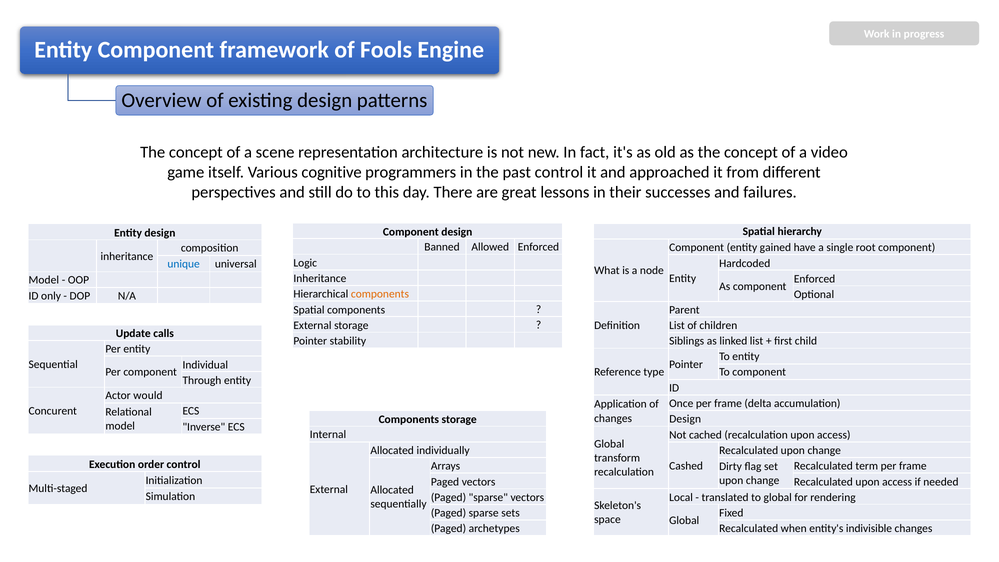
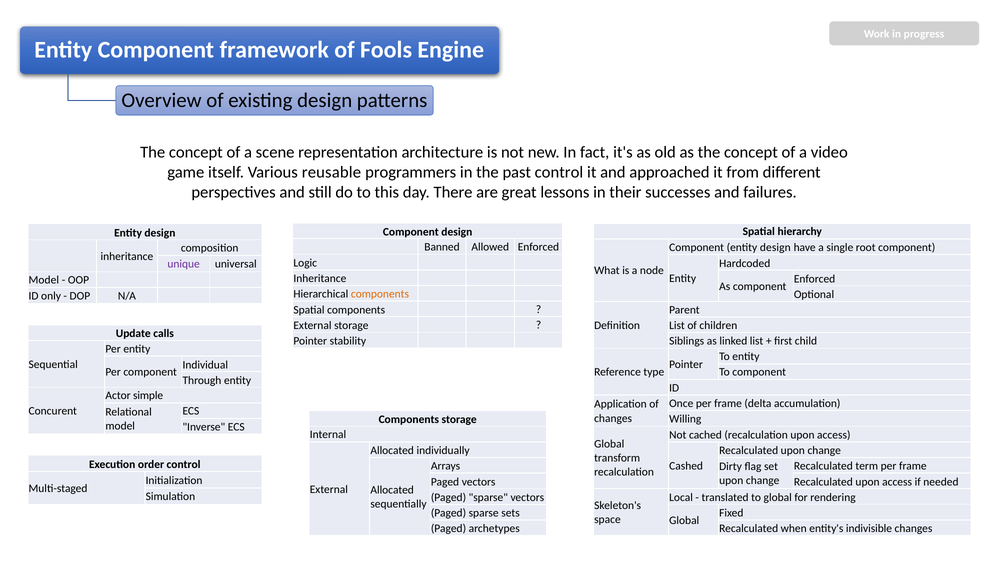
cognitive: cognitive -> reusable
Component entity gained: gained -> design
unique colour: blue -> purple
would: would -> simple
Design at (685, 419): Design -> Willing
